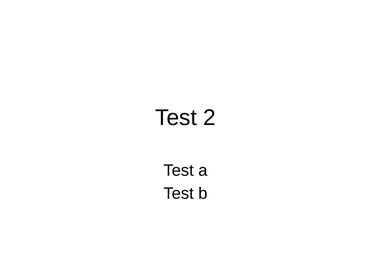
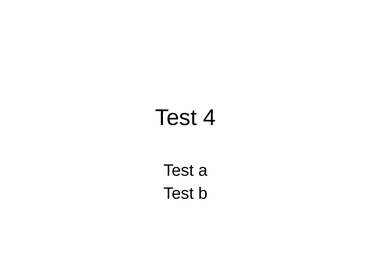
2: 2 -> 4
